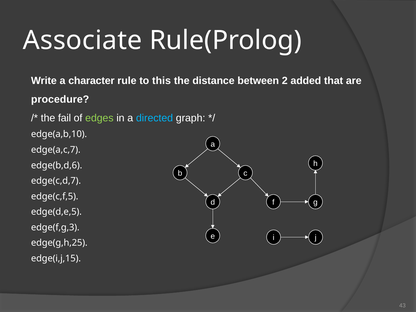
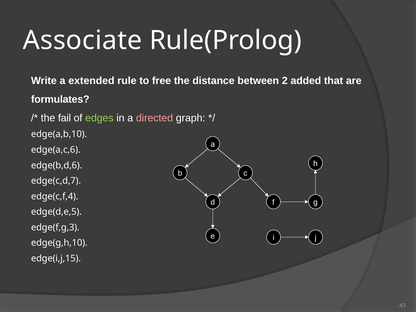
character: character -> extended
this: this -> free
procedure: procedure -> formulates
directed colour: light blue -> pink
edge(a,c,7: edge(a,c,7 -> edge(a,c,6
edge(c,f,5: edge(c,f,5 -> edge(c,f,4
edge(g,h,25: edge(g,h,25 -> edge(g,h,10
